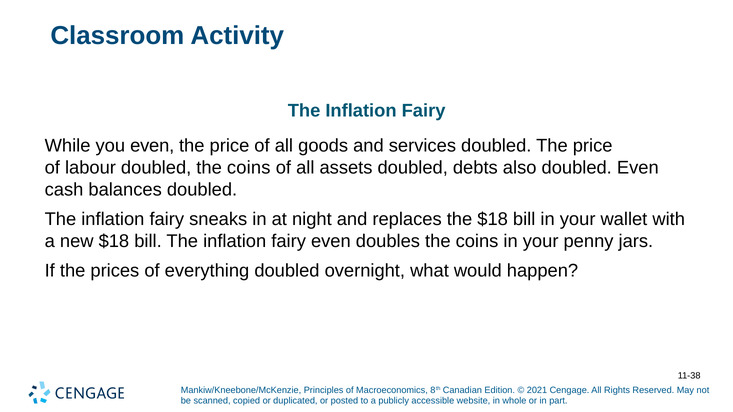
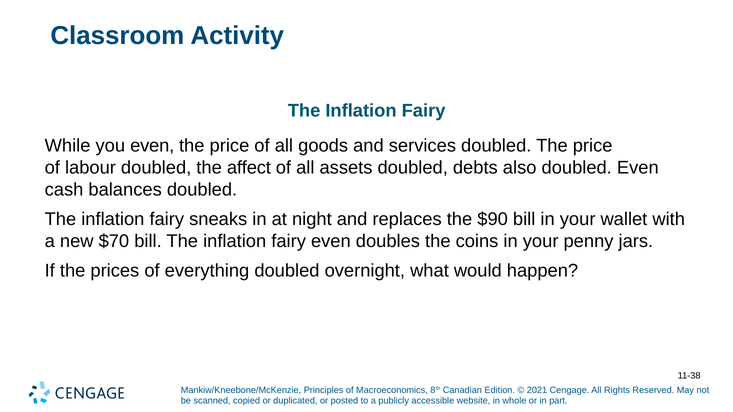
doubled the coins: coins -> affect
the $18: $18 -> $90
new $18: $18 -> $70
